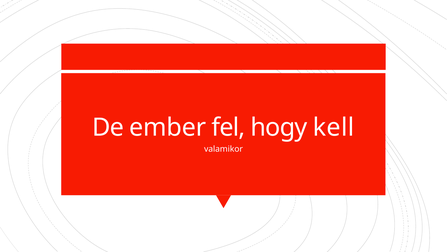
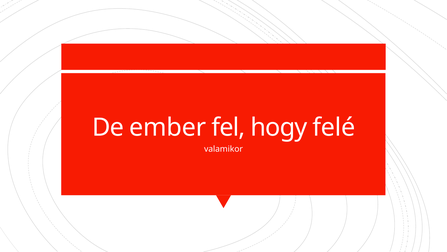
kell: kell -> felé
